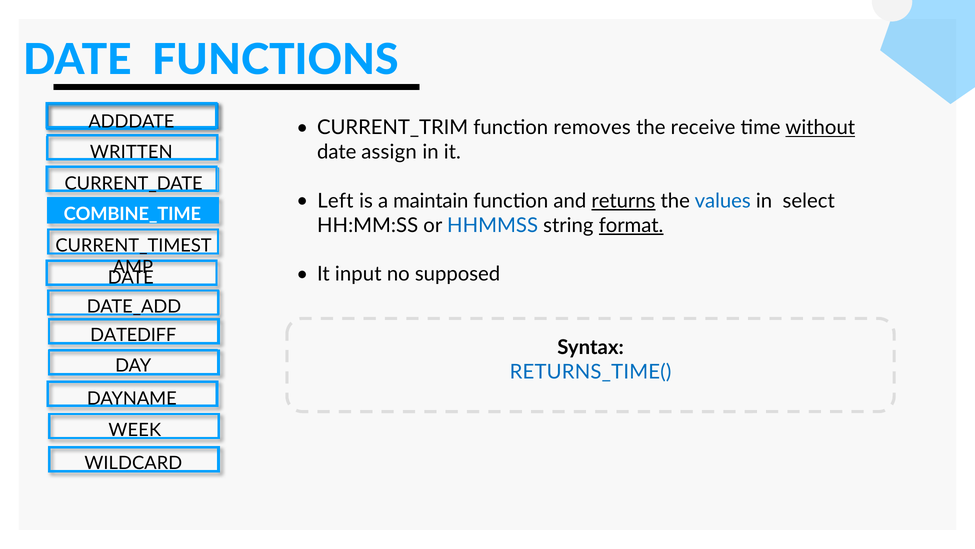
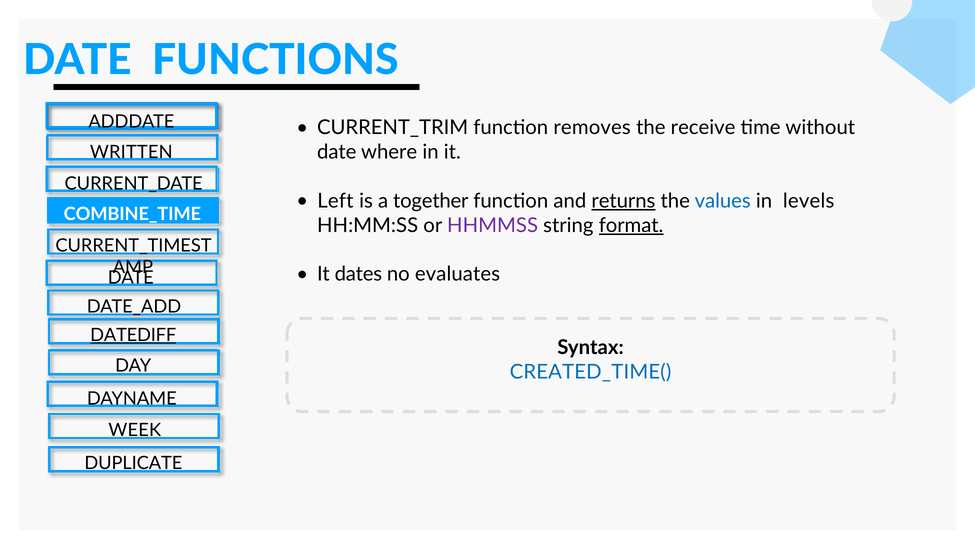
without underline: present -> none
assign: assign -> where
maintain: maintain -> together
select: select -> levels
HHMMSS colour: blue -> purple
input: input -> dates
supposed: supposed -> evaluates
DATEDIFF underline: none -> present
RETURNS_TIME(: RETURNS_TIME( -> CREATED_TIME(
WILDCARD: WILDCARD -> DUPLICATE
